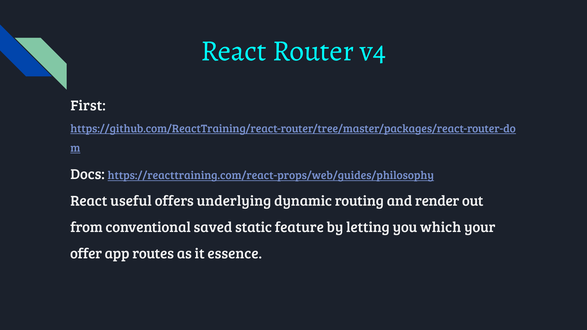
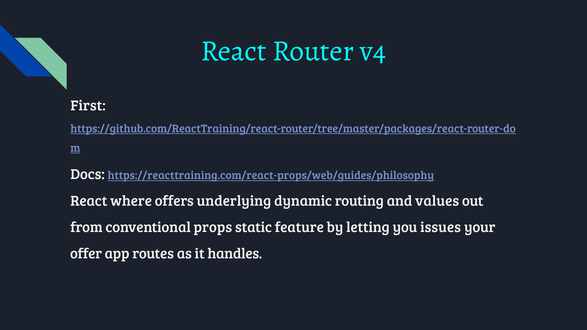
useful: useful -> where
render: render -> values
saved: saved -> props
which: which -> issues
essence: essence -> handles
